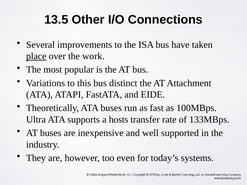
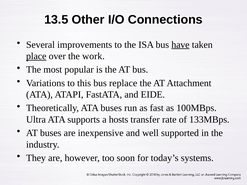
have underline: none -> present
distinct: distinct -> replace
even: even -> soon
